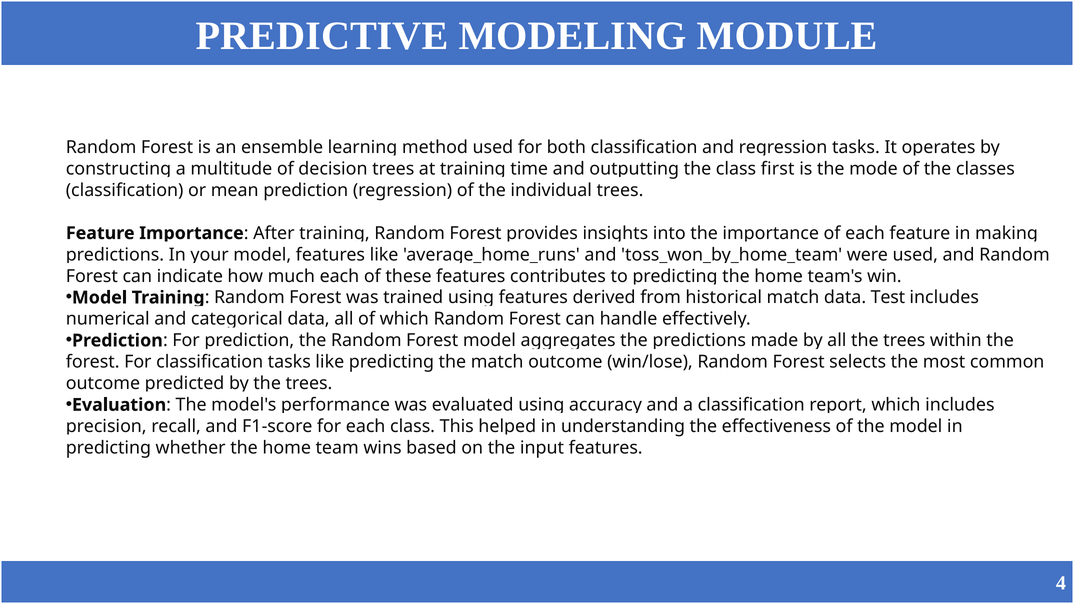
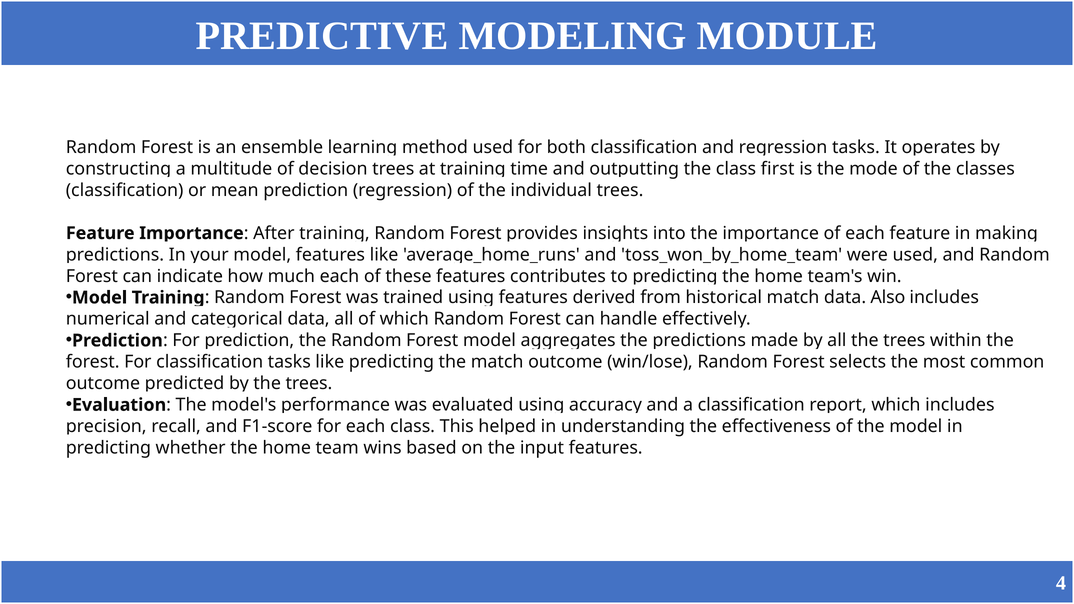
Test: Test -> Also
